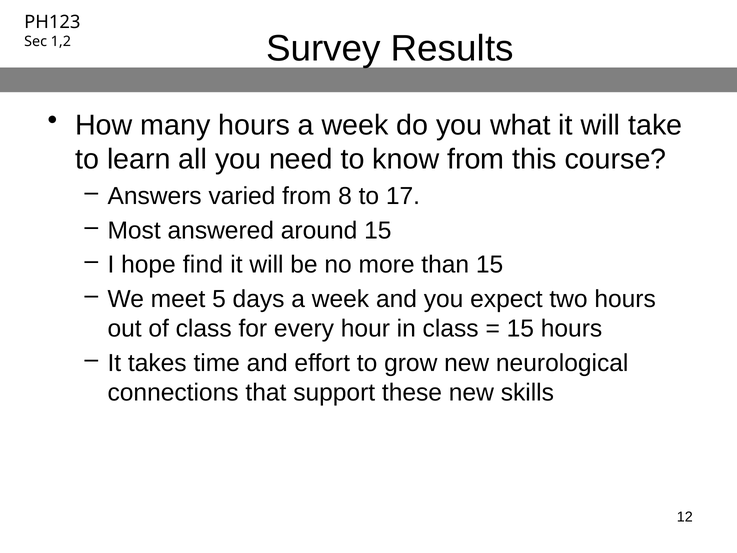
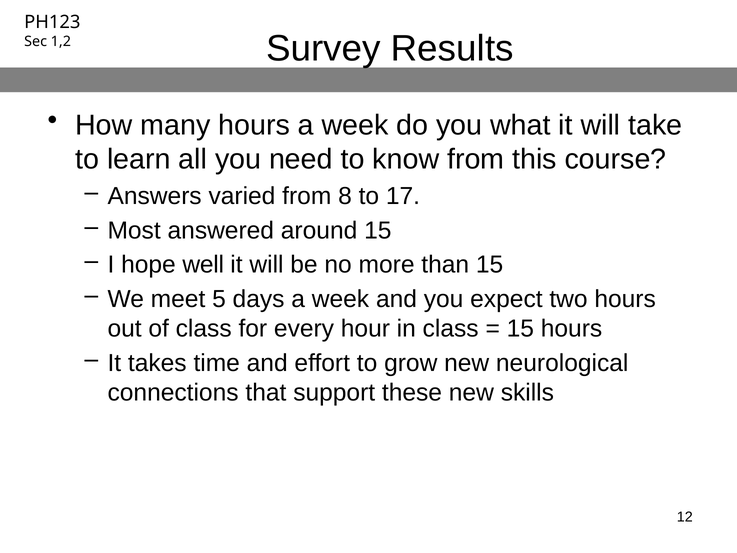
find: find -> well
